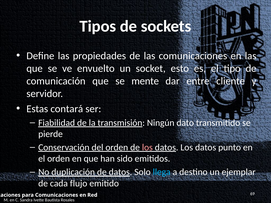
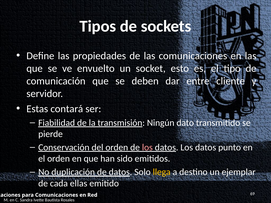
mente: mente -> deben
llega colour: light blue -> yellow
flujo: flujo -> ellas
